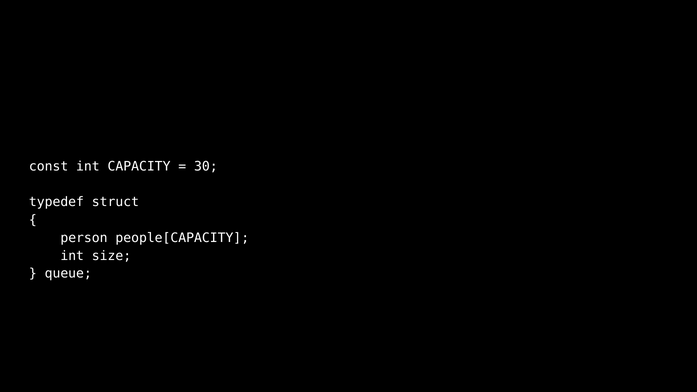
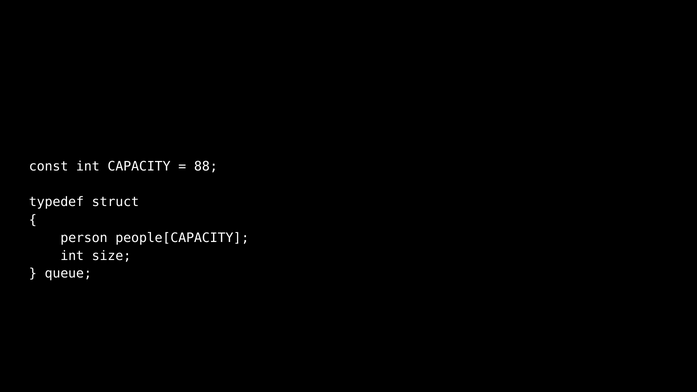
30: 30 -> 88
